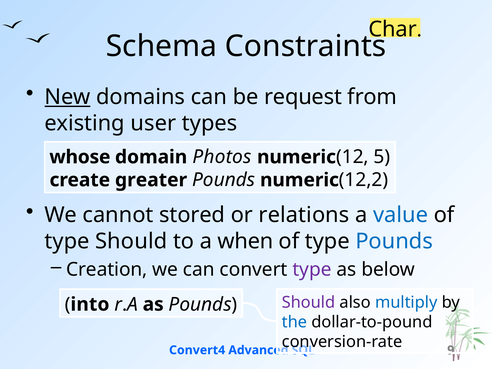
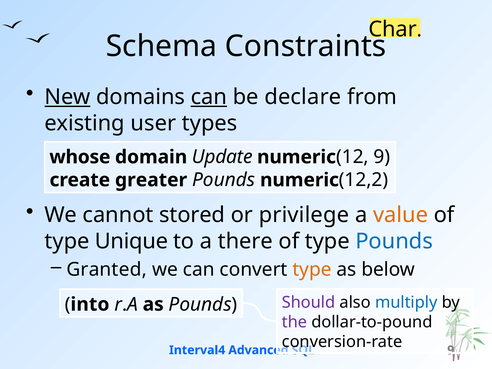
can at (209, 97) underline: none -> present
request: request -> declare
Photos: Photos -> Update
5 at (382, 157): 5 -> 9
relations: relations -> privilege
value colour: blue -> orange
type Should: Should -> Unique
when: when -> there
Creation: Creation -> Granted
type at (312, 270) colour: purple -> orange
the colour: blue -> purple
Convert4: Convert4 -> Interval4
